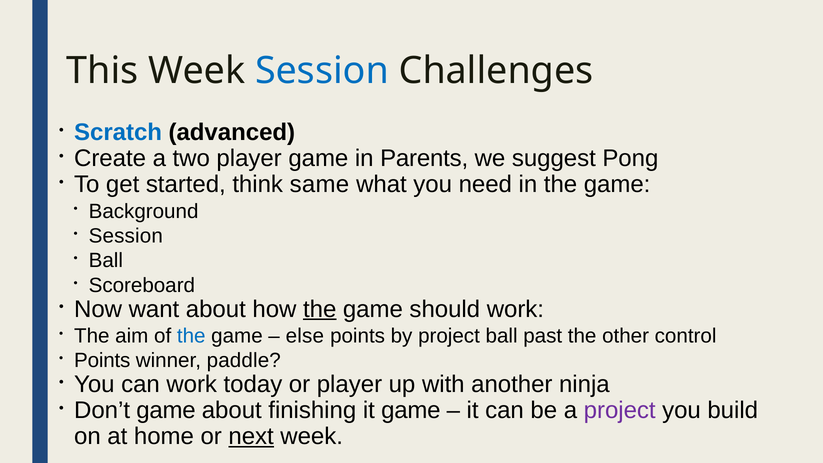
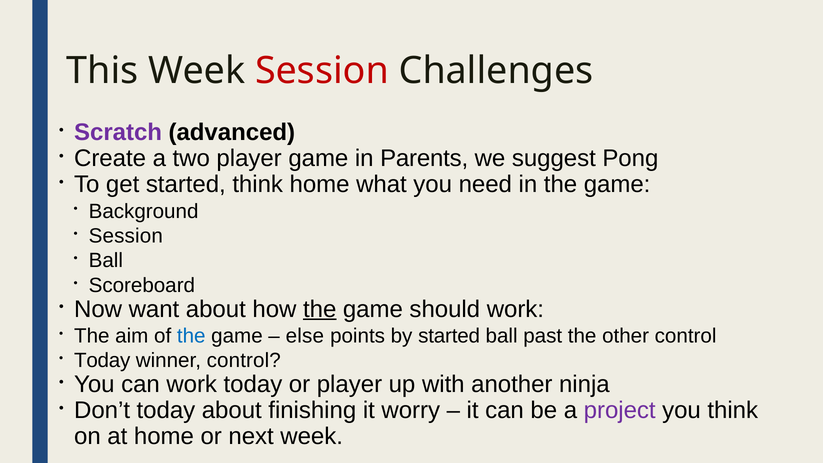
Session at (322, 71) colour: blue -> red
Scratch colour: blue -> purple
think same: same -> home
by project: project -> started
Points at (102, 361): Points -> Today
winner paddle: paddle -> control
Don’t game: game -> today
it game: game -> worry
you build: build -> think
next underline: present -> none
